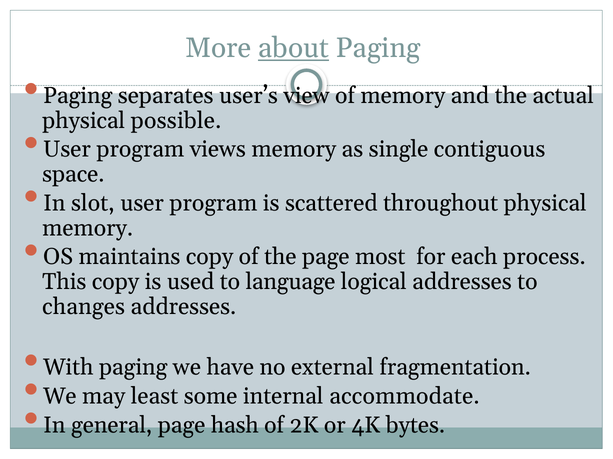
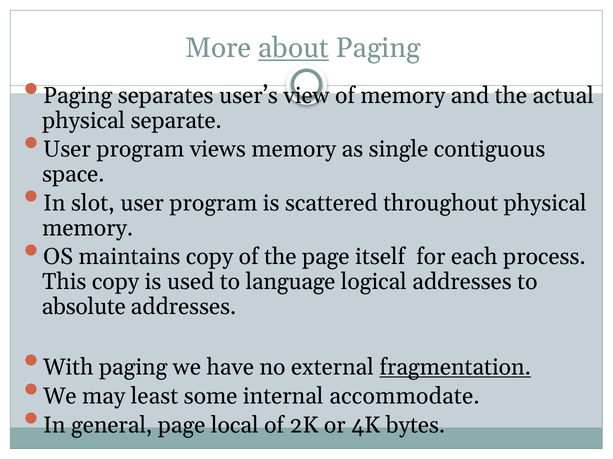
possible: possible -> separate
most: most -> itself
changes: changes -> absolute
fragmentation underline: none -> present
hash: hash -> local
